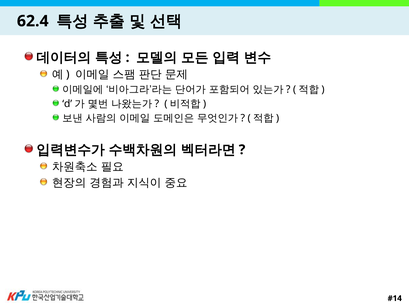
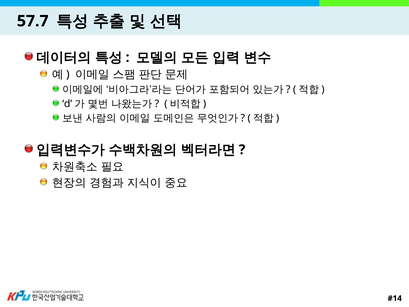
62.4: 62.4 -> 57.7
